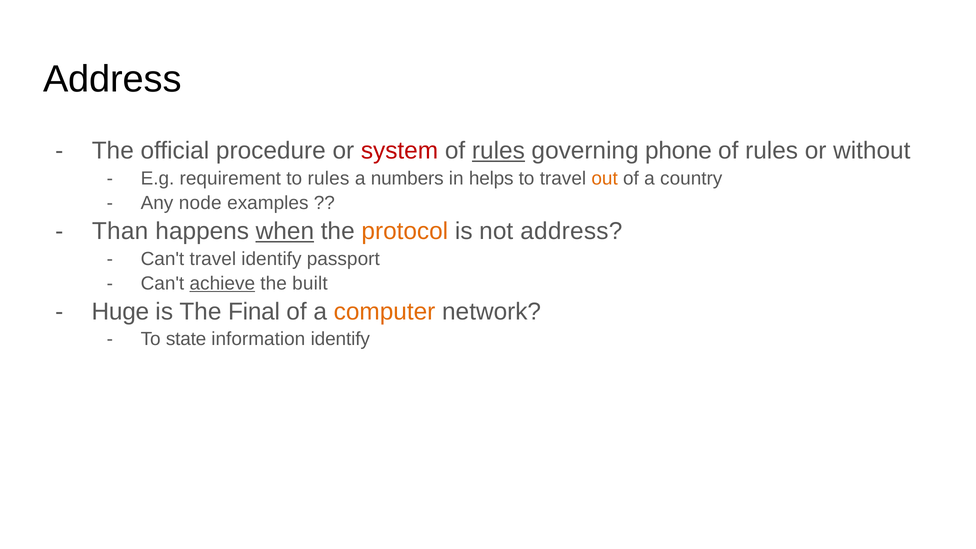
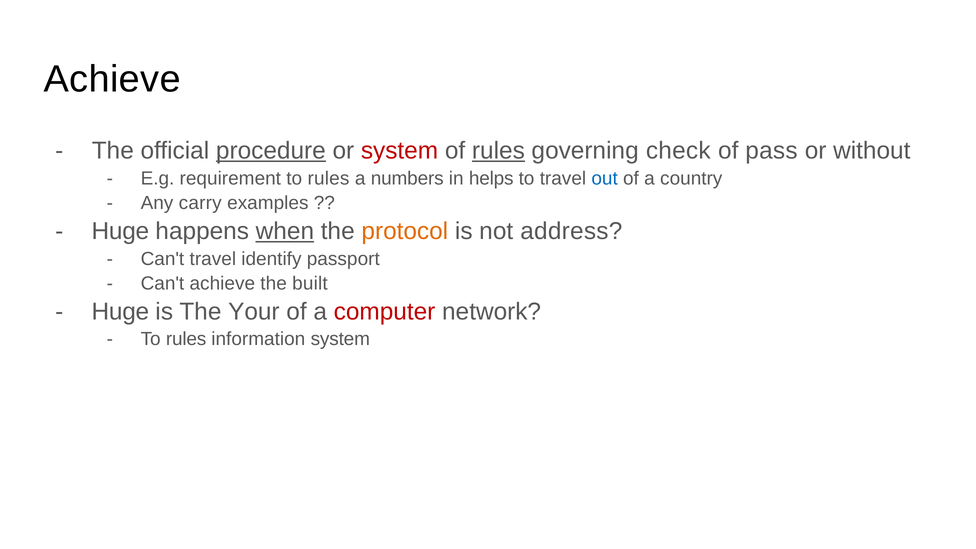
Address at (112, 79): Address -> Achieve
procedure underline: none -> present
phone: phone -> check
rules at (772, 151): rules -> pass
out colour: orange -> blue
node: node -> carry
Than at (120, 231): Than -> Huge
achieve at (222, 283) underline: present -> none
Final: Final -> Your
computer colour: orange -> red
state at (186, 339): state -> rules
information identify: identify -> system
